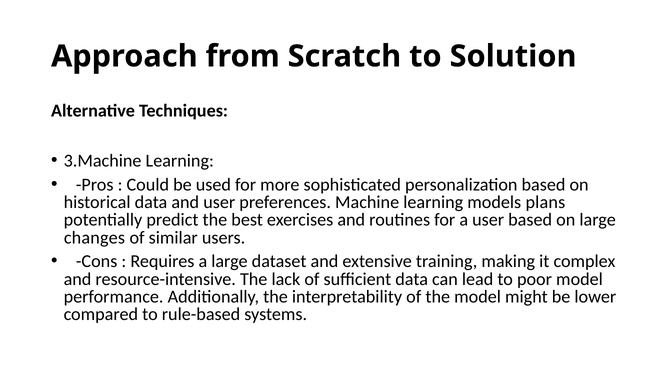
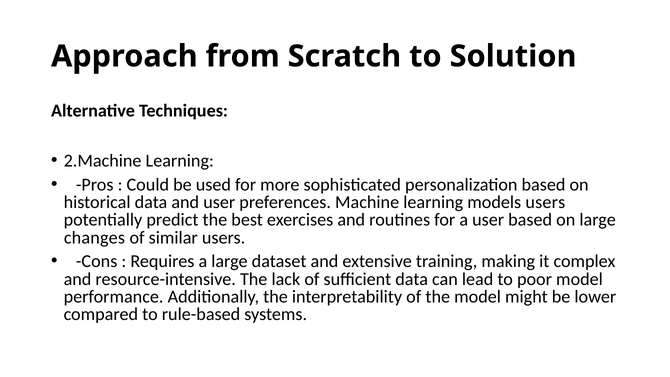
3.Machine: 3.Machine -> 2.Machine
models plans: plans -> users
